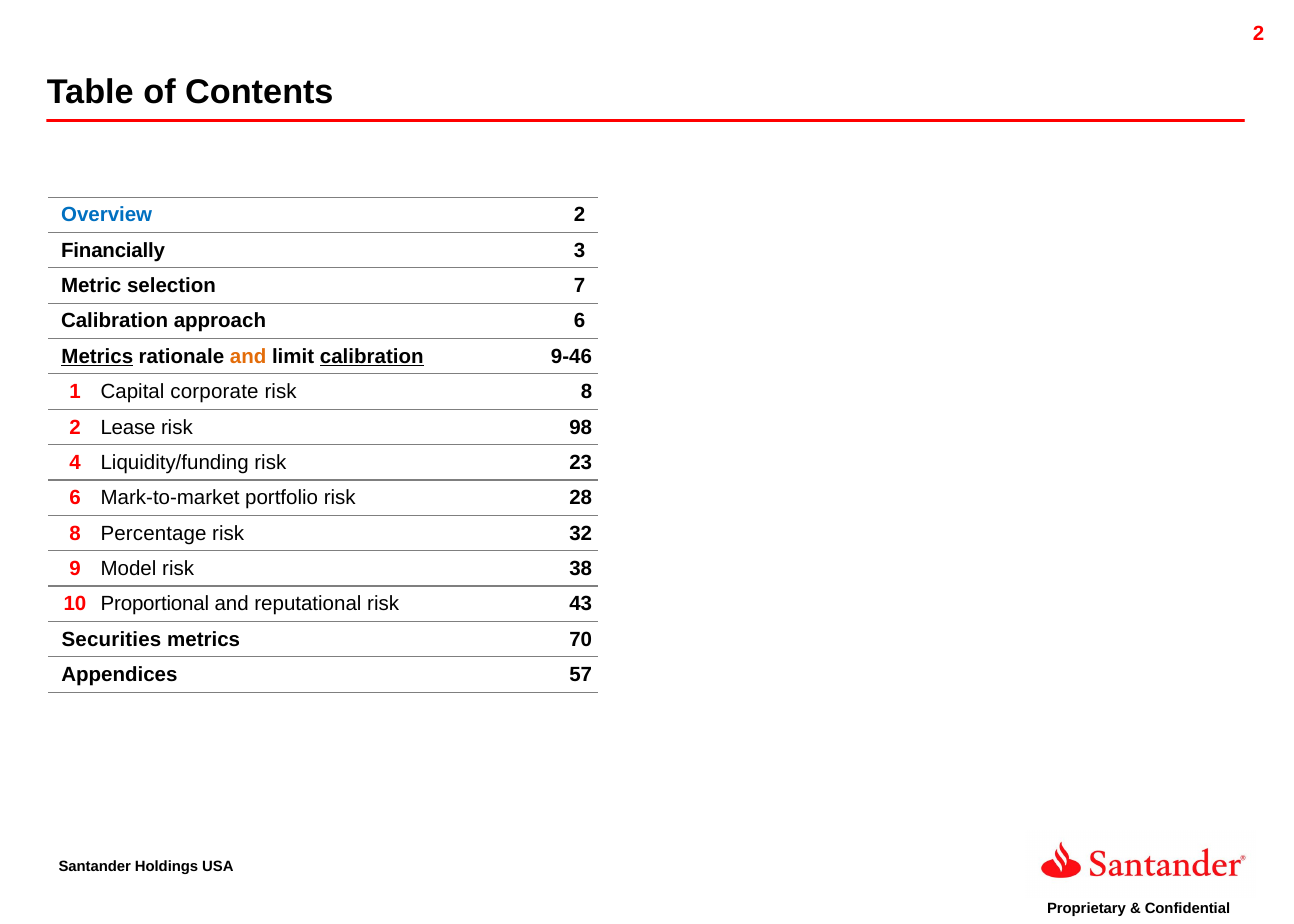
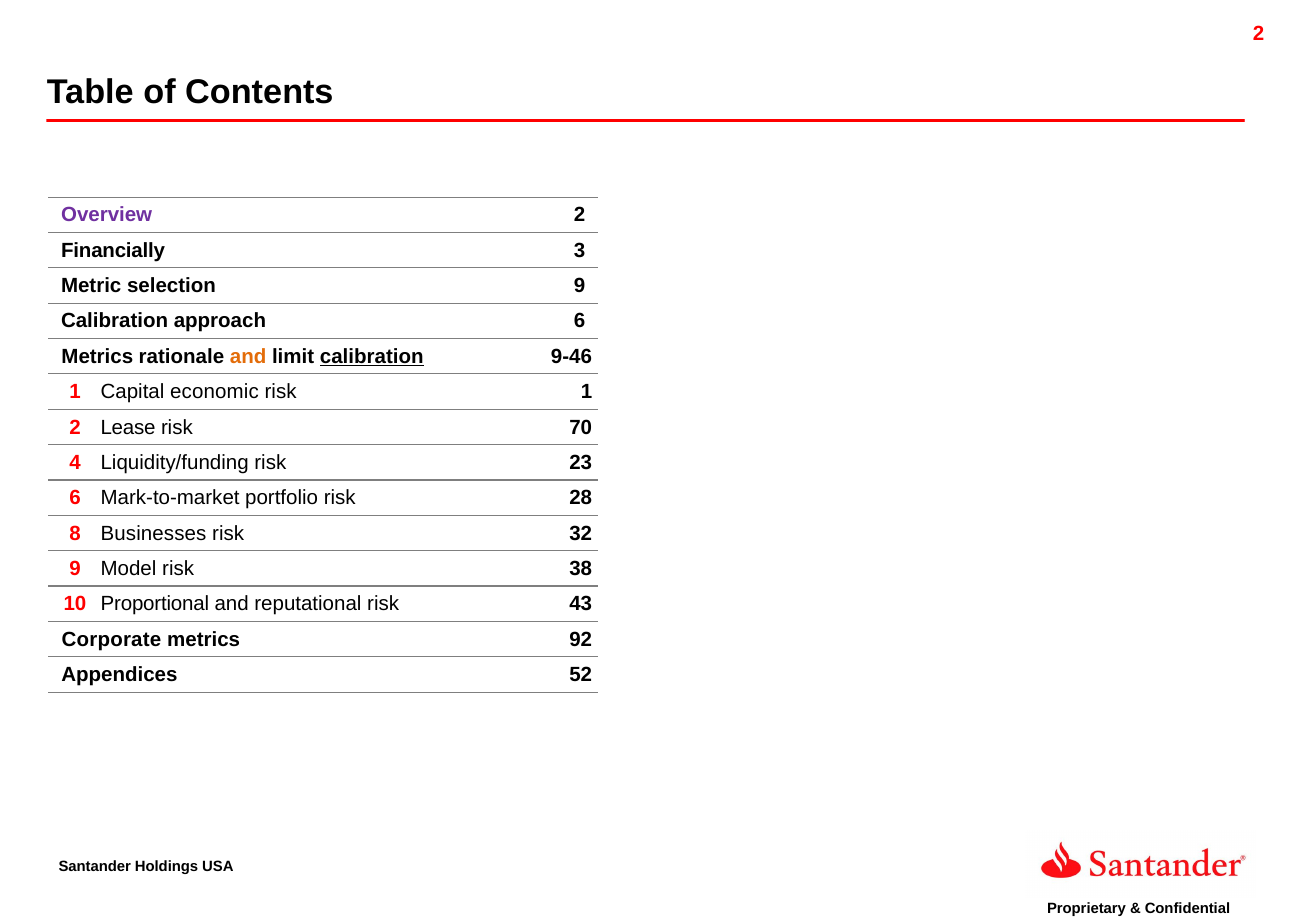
Overview colour: blue -> purple
selection 7: 7 -> 9
Metrics at (97, 357) underline: present -> none
corporate: corporate -> economic
risk 8: 8 -> 1
98: 98 -> 70
Percentage: Percentage -> Businesses
Securities: Securities -> Corporate
70: 70 -> 92
57: 57 -> 52
